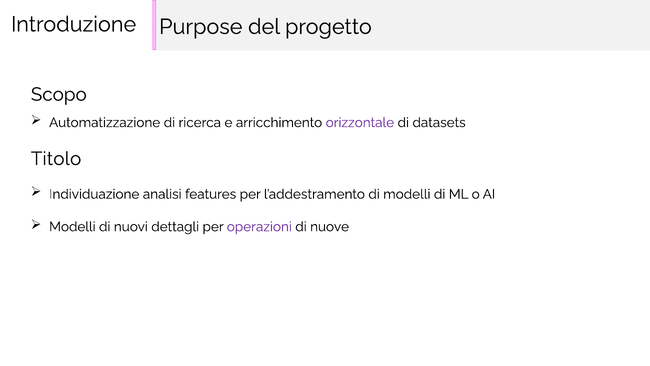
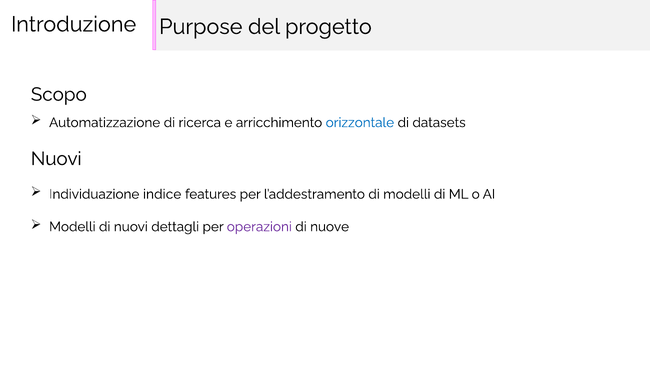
orizzontale colour: purple -> blue
Titolo at (56, 159): Titolo -> Nuovi
analisi: analisi -> indice
